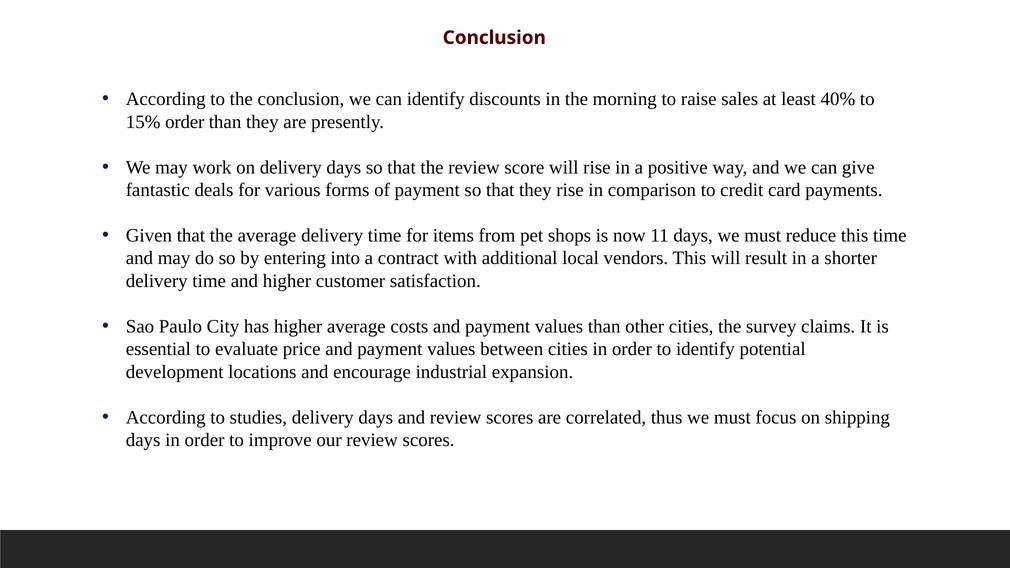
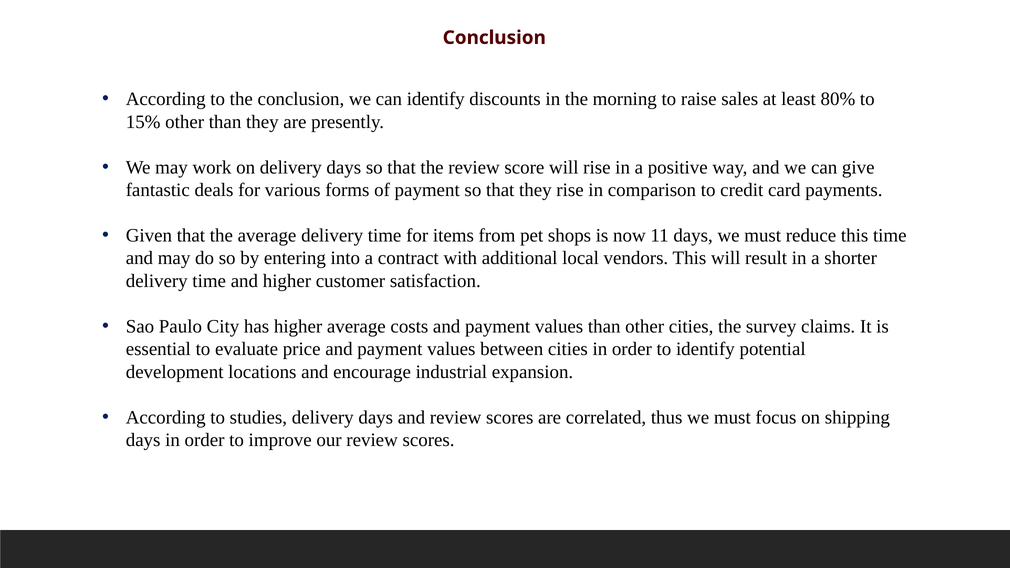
40%: 40% -> 80%
15% order: order -> other
